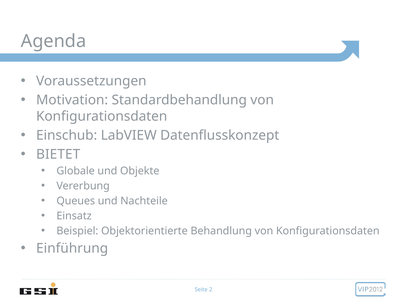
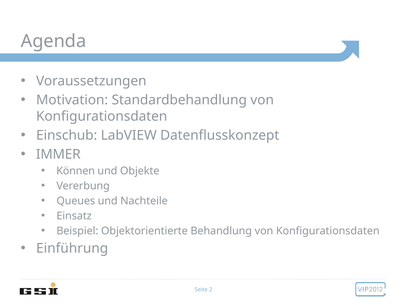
BIETET: BIETET -> IMMER
Globale: Globale -> Können
